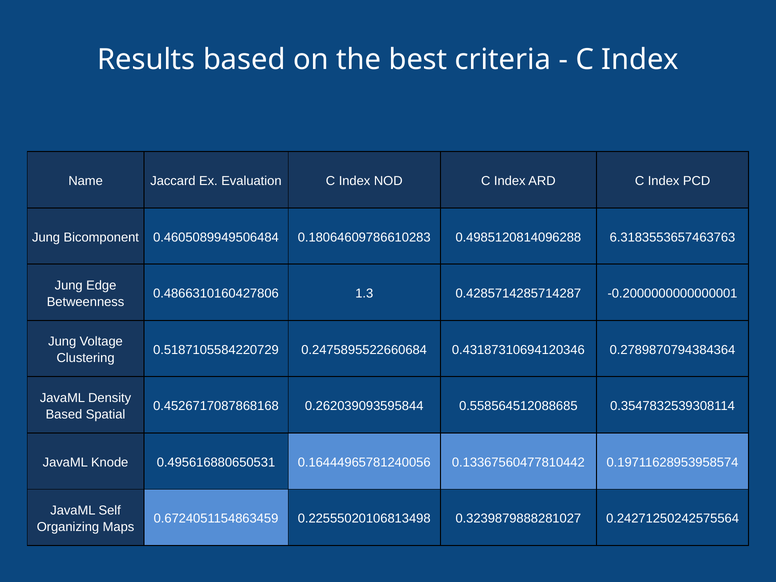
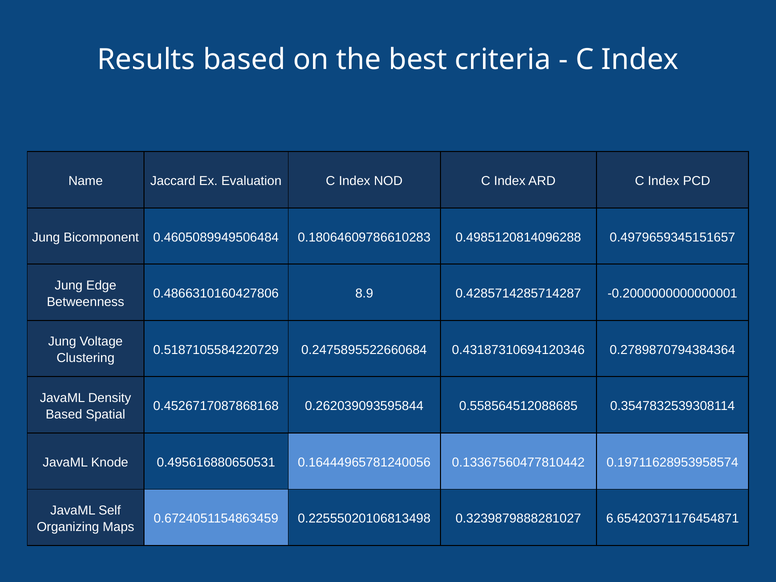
6.3183553657463763: 6.3183553657463763 -> 0.4979659345151657
1.3: 1.3 -> 8.9
0.24271250242575564: 0.24271250242575564 -> 6.65420371176454871
